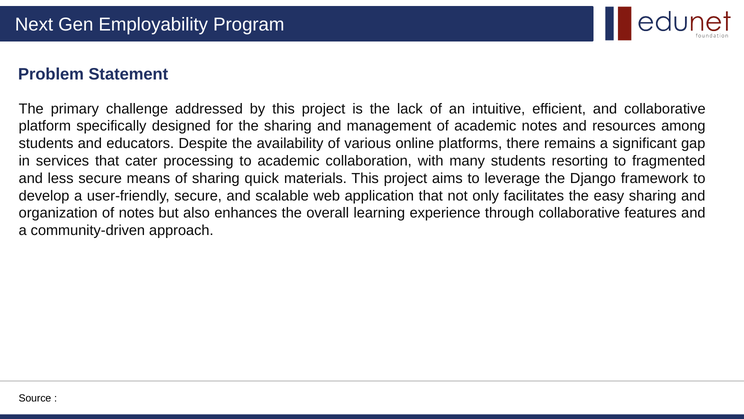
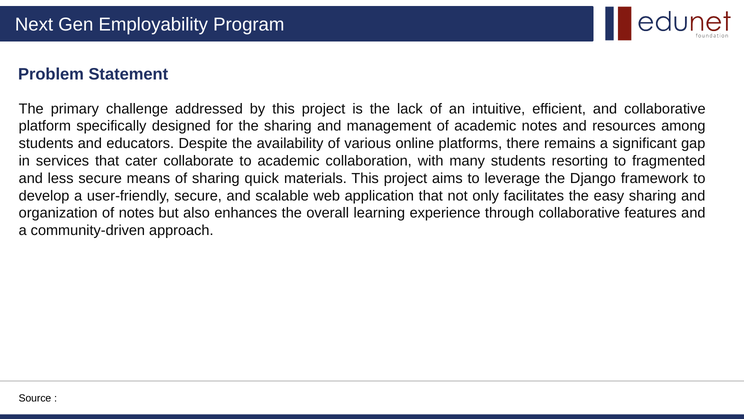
processing: processing -> collaborate
